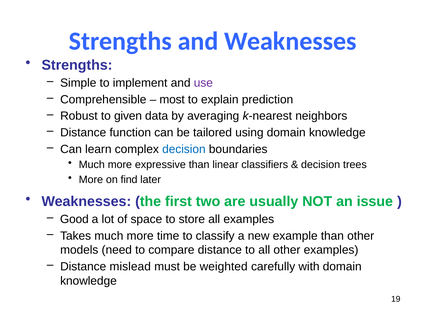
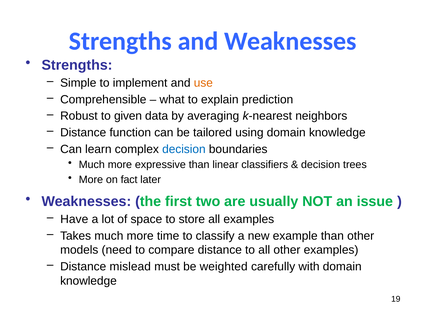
use colour: purple -> orange
most: most -> what
find: find -> fact
Good: Good -> Have
